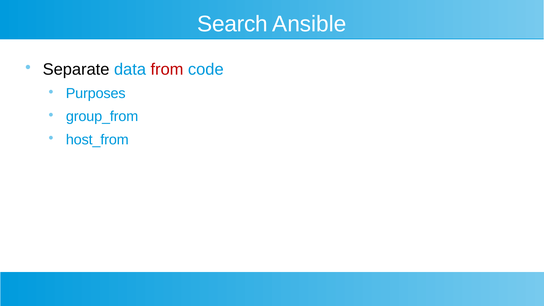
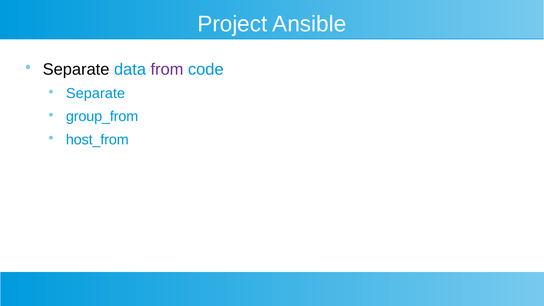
Search: Search -> Project
from colour: red -> purple
Purposes at (96, 93): Purposes -> Separate
